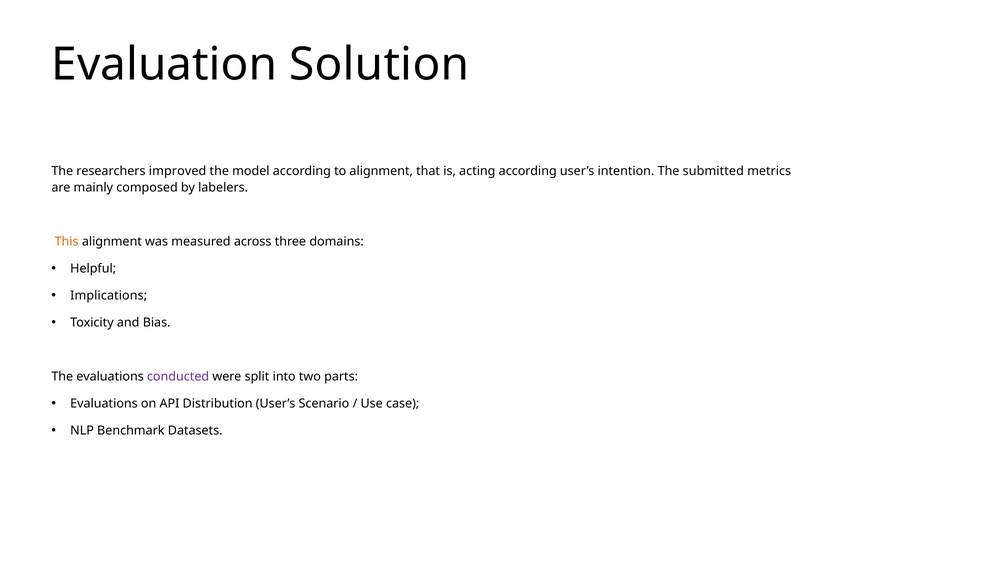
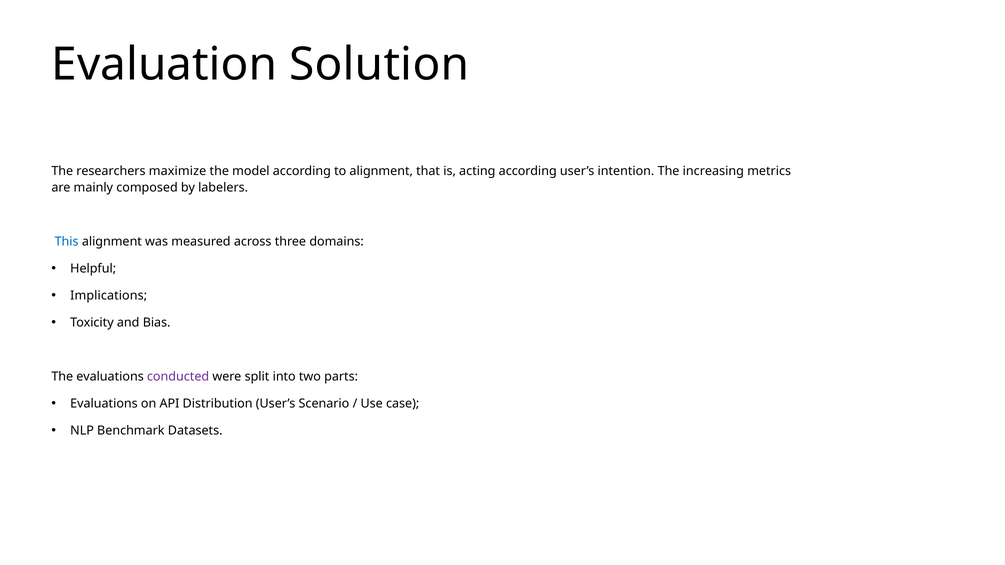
improved: improved -> maximize
submitted: submitted -> increasing
This colour: orange -> blue
